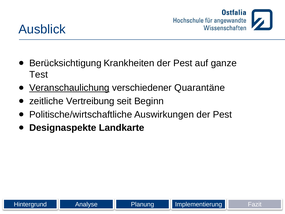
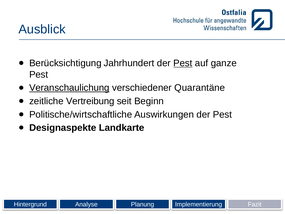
Krankheiten: Krankheiten -> Jahrhundert
Pest at (183, 63) underline: none -> present
Test at (39, 74): Test -> Pest
